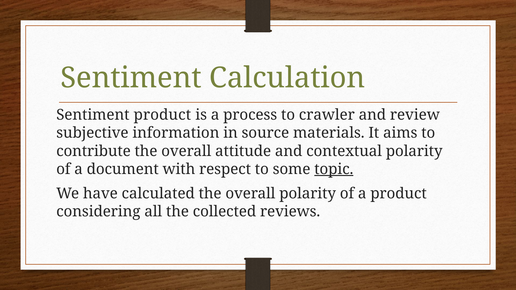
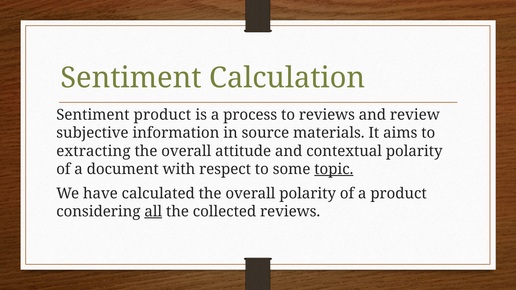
to crawler: crawler -> reviews
contribute: contribute -> extracting
all underline: none -> present
